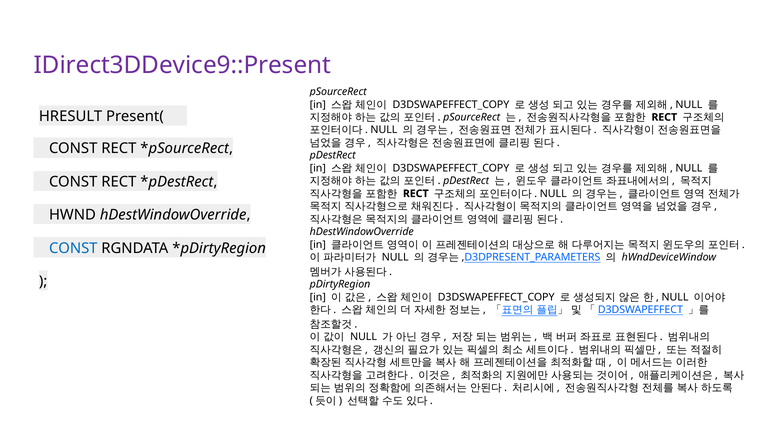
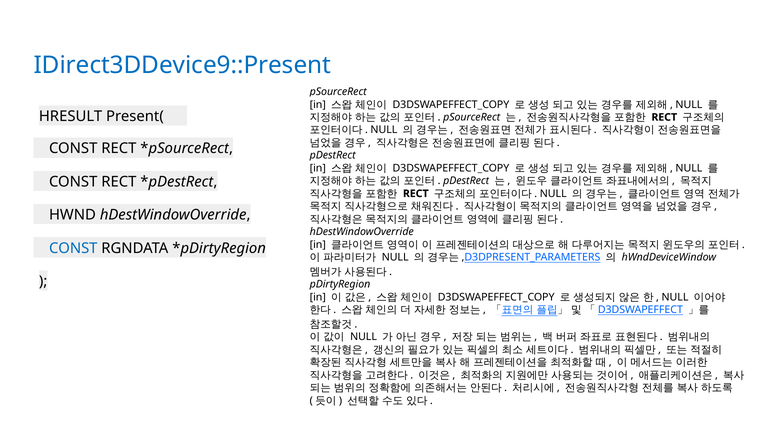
IDirect3DDevice9::Present colour: purple -> blue
